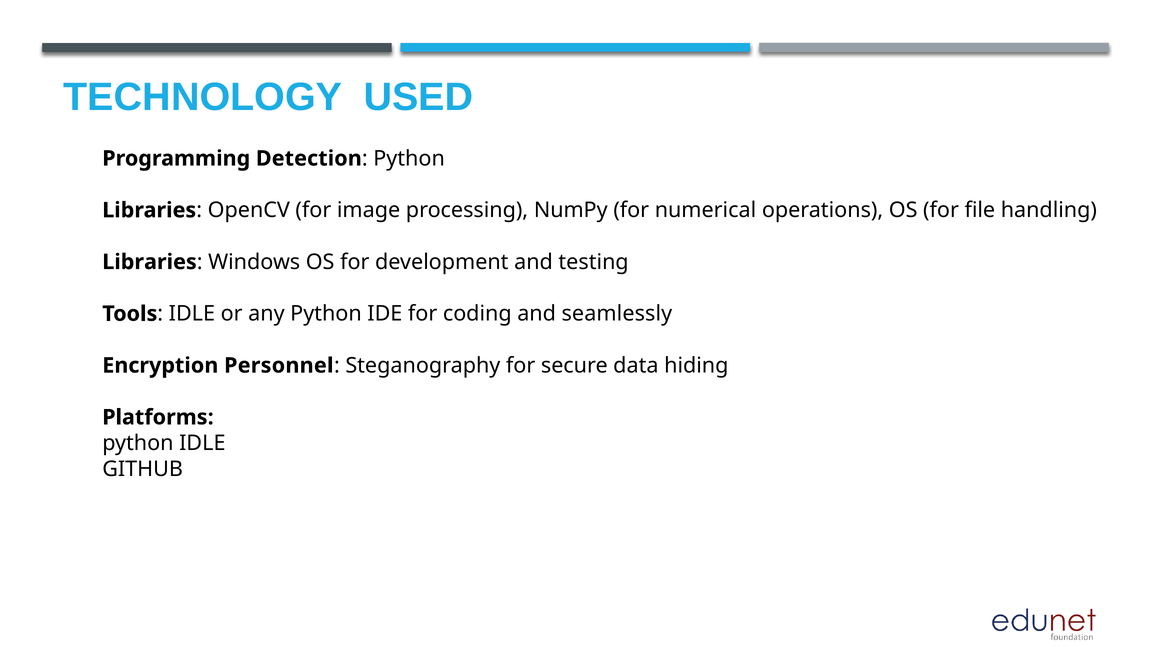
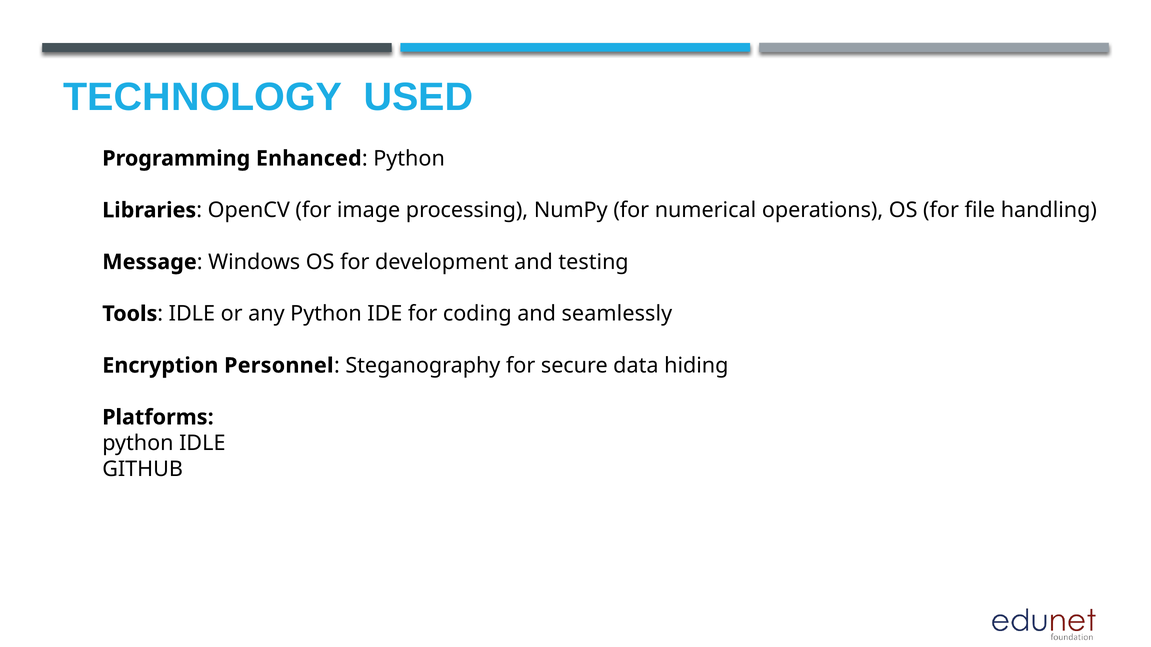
Detection: Detection -> Enhanced
Libraries at (150, 262): Libraries -> Message
